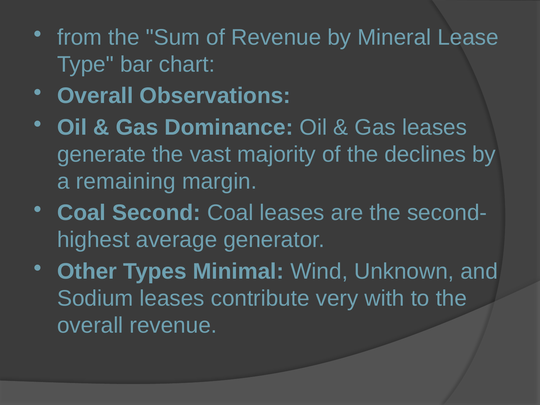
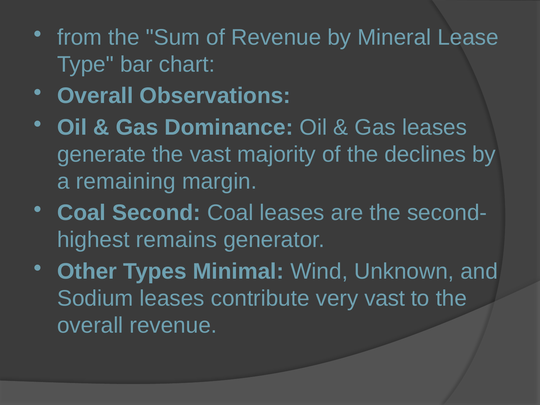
average: average -> remains
very with: with -> vast
